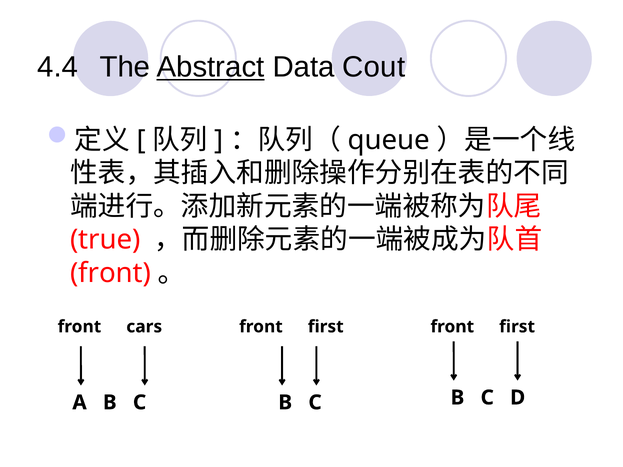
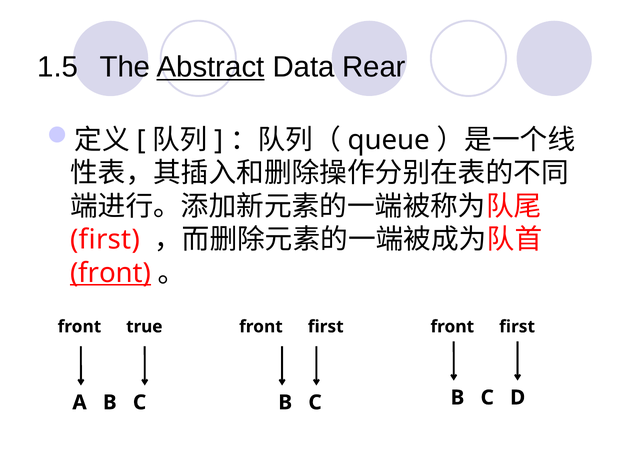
4.4: 4.4 -> 1.5
Cout: Cout -> Rear
true at (105, 240): true -> first
front at (111, 273) underline: none -> present
cars: cars -> true
